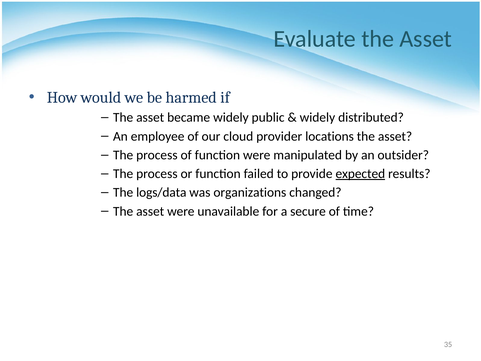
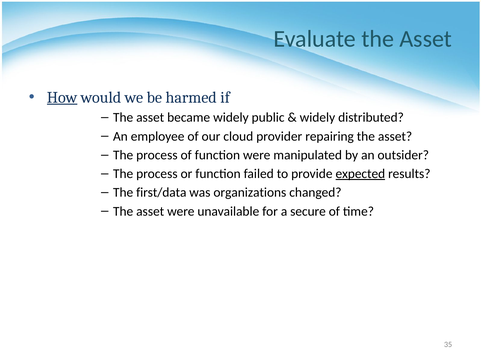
How underline: none -> present
locations: locations -> repairing
logs/data: logs/data -> first/data
